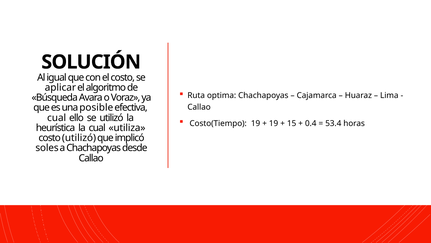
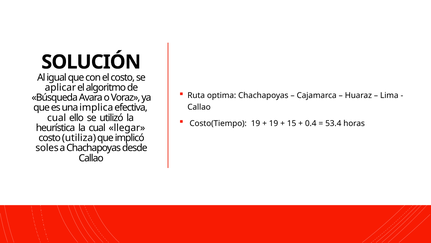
posible: posible -> implica
utiliza: utiliza -> llegar
costo utilizó: utilizó -> utiliza
